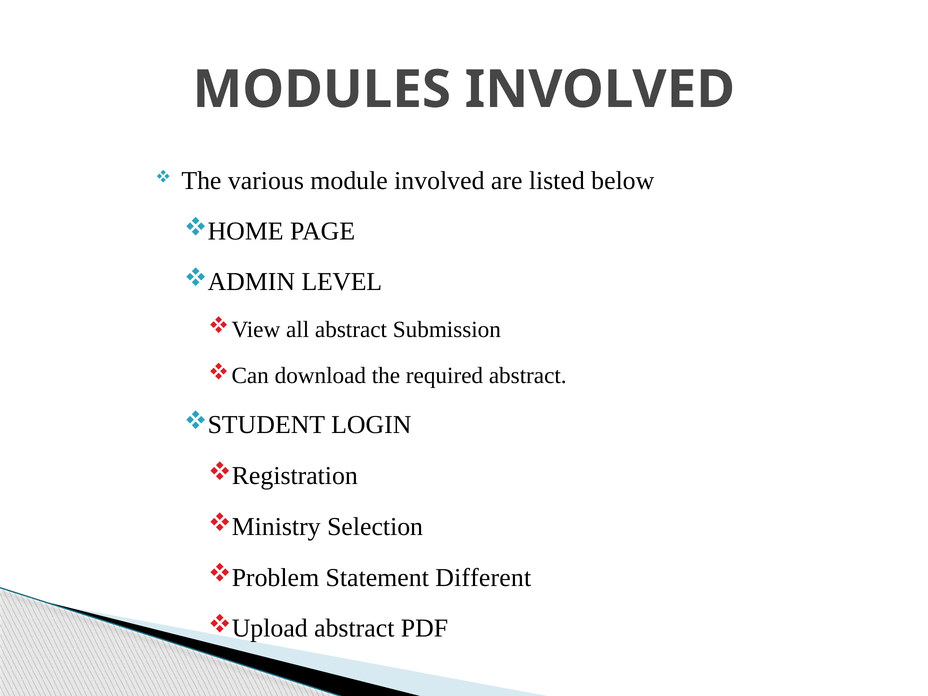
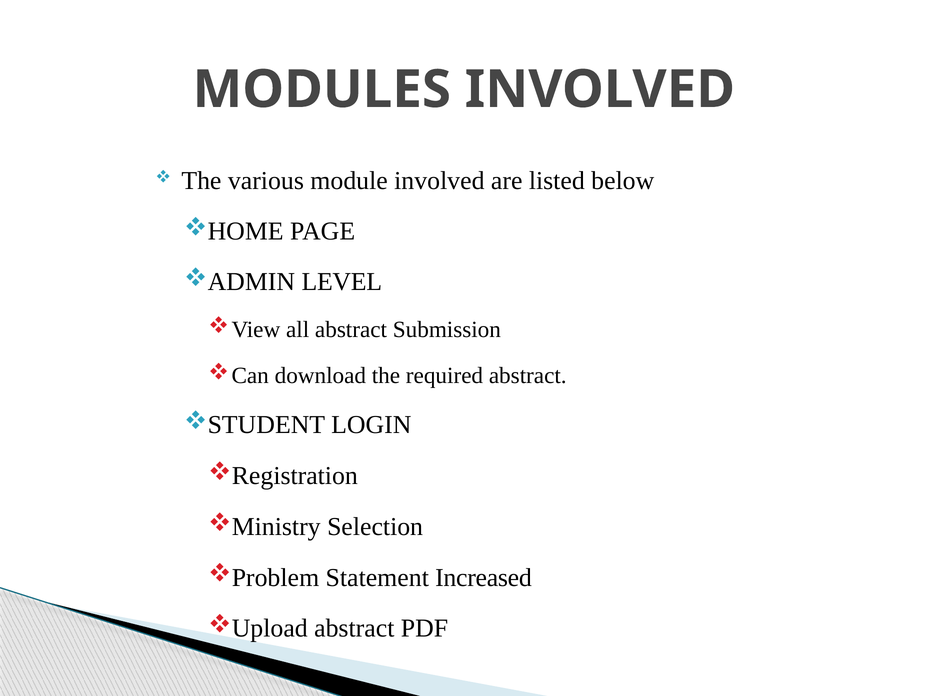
Different: Different -> Increased
